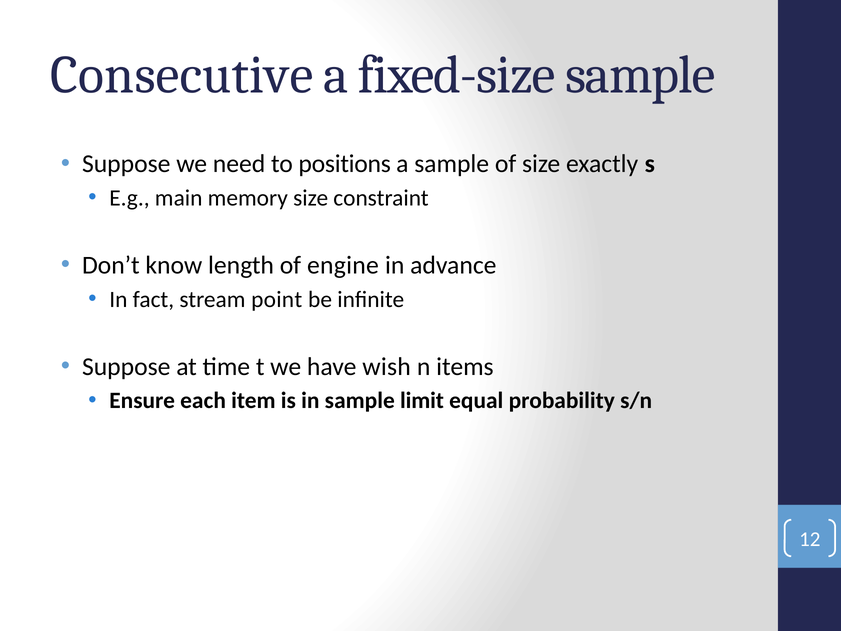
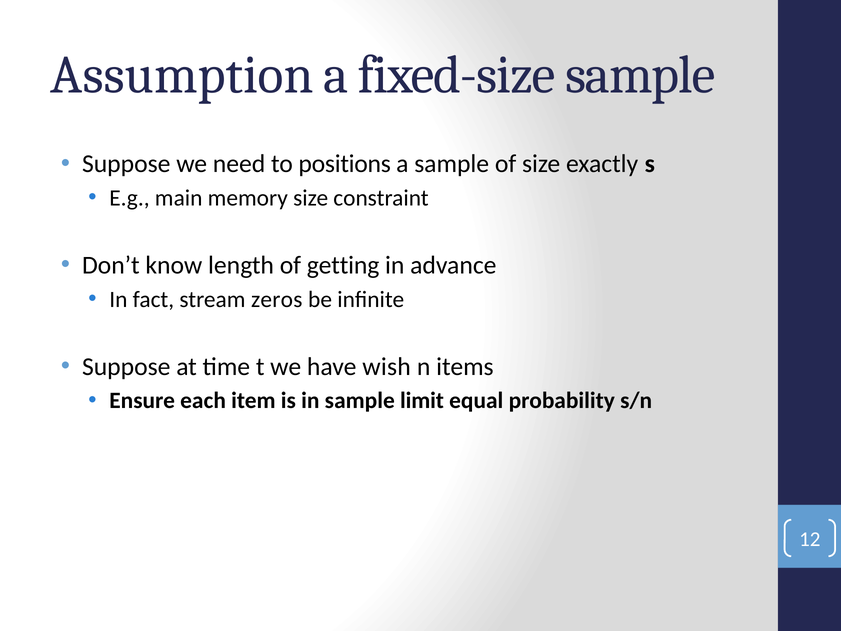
Consecutive: Consecutive -> Assumption
engine: engine -> getting
point: point -> zeros
